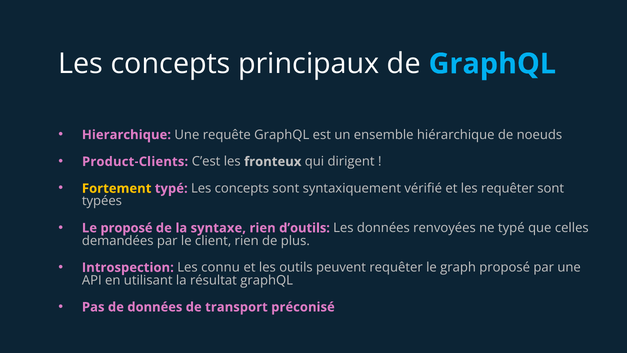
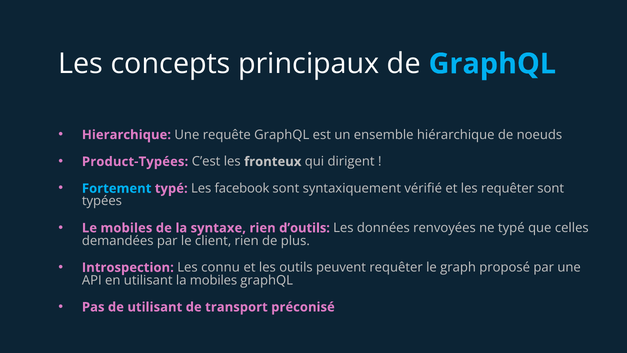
Product-Clients: Product-Clients -> Product-Typées
Fortement colour: yellow -> light blue
typé Les concepts: concepts -> facebook
Le proposé: proposé -> mobiles
la résultat: résultat -> mobiles
de données: données -> utilisant
